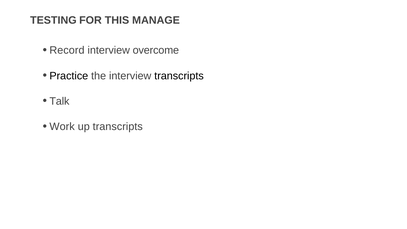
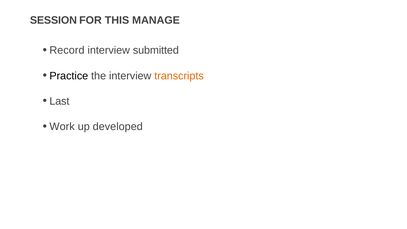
TESTING: TESTING -> SESSION
overcome: overcome -> submitted
transcripts at (179, 76) colour: black -> orange
Talk: Talk -> Last
up transcripts: transcripts -> developed
